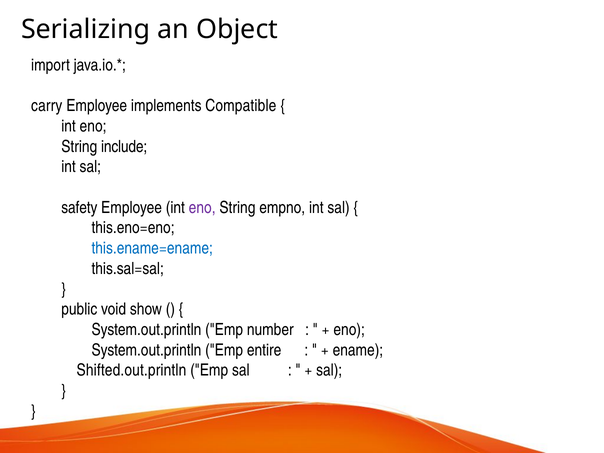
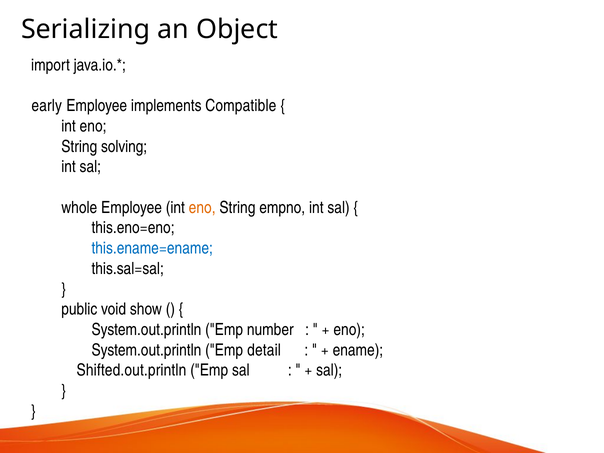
carry: carry -> early
include: include -> solving
safety: safety -> whole
eno at (202, 208) colour: purple -> orange
entire: entire -> detail
